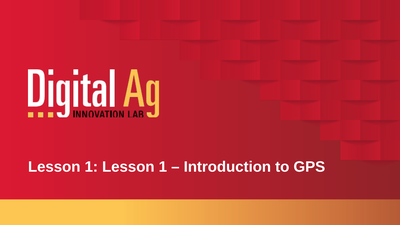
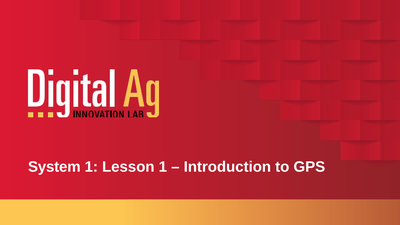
Lesson at (54, 167): Lesson -> System
